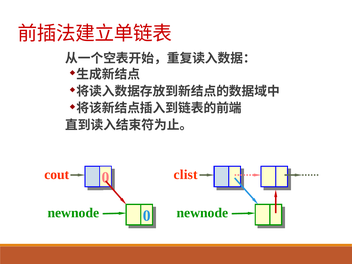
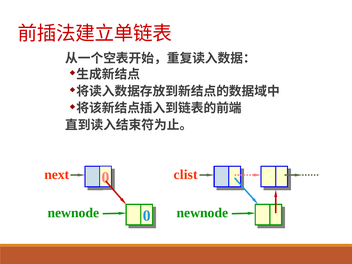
cout: cout -> next
